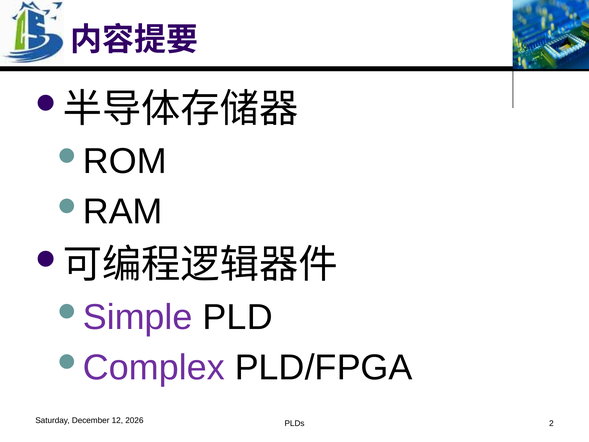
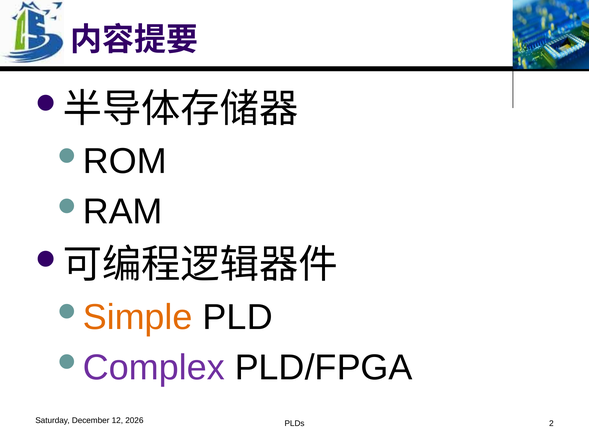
Simple colour: purple -> orange
